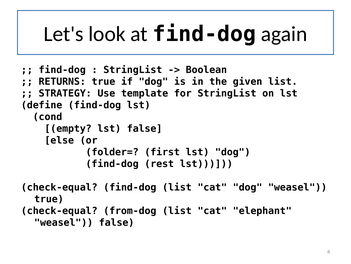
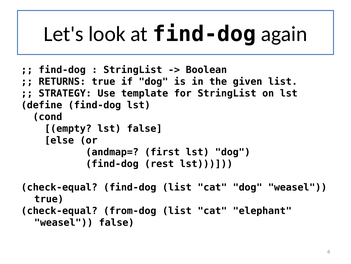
folder=: folder= -> andmap=
